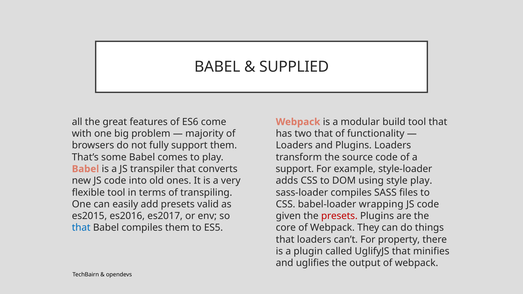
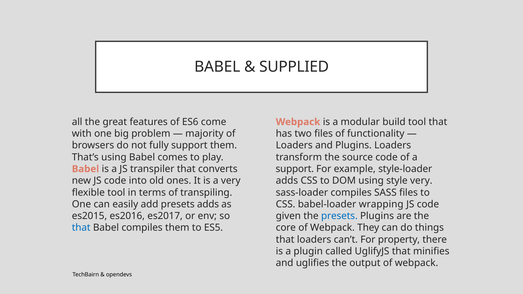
two that: that -> files
That’s some: some -> using
style play: play -> very
presets valid: valid -> adds
presets at (339, 216) colour: red -> blue
